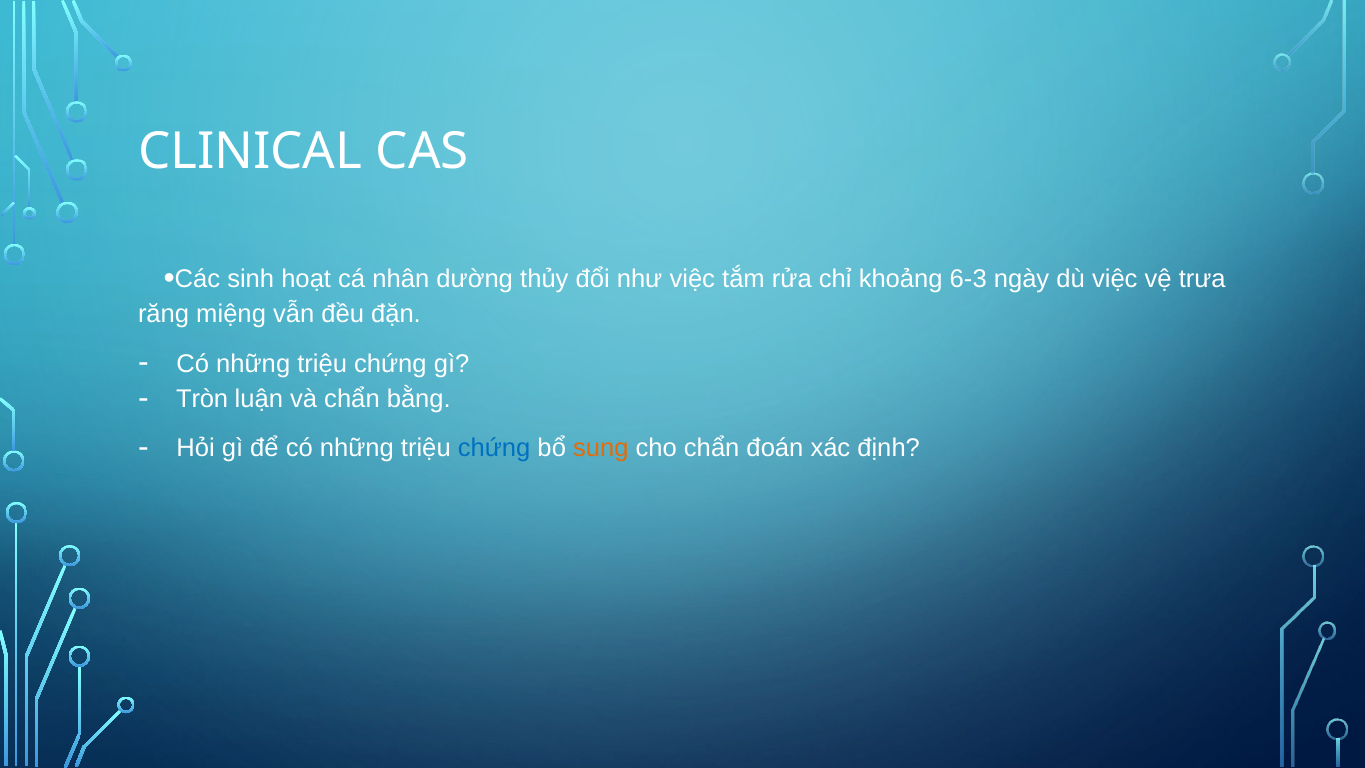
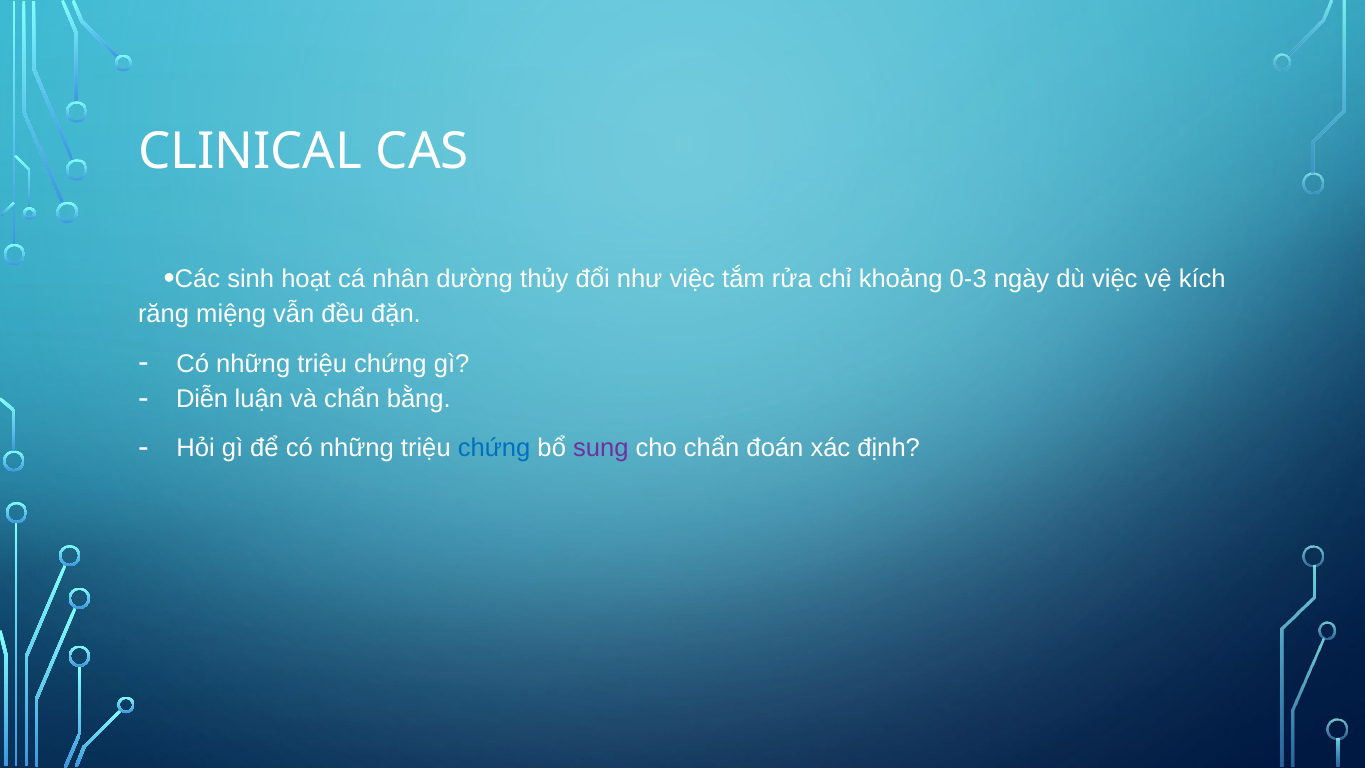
6-3: 6-3 -> 0-3
trưa: trưa -> kích
Tròn: Tròn -> Diễn
sung colour: orange -> purple
